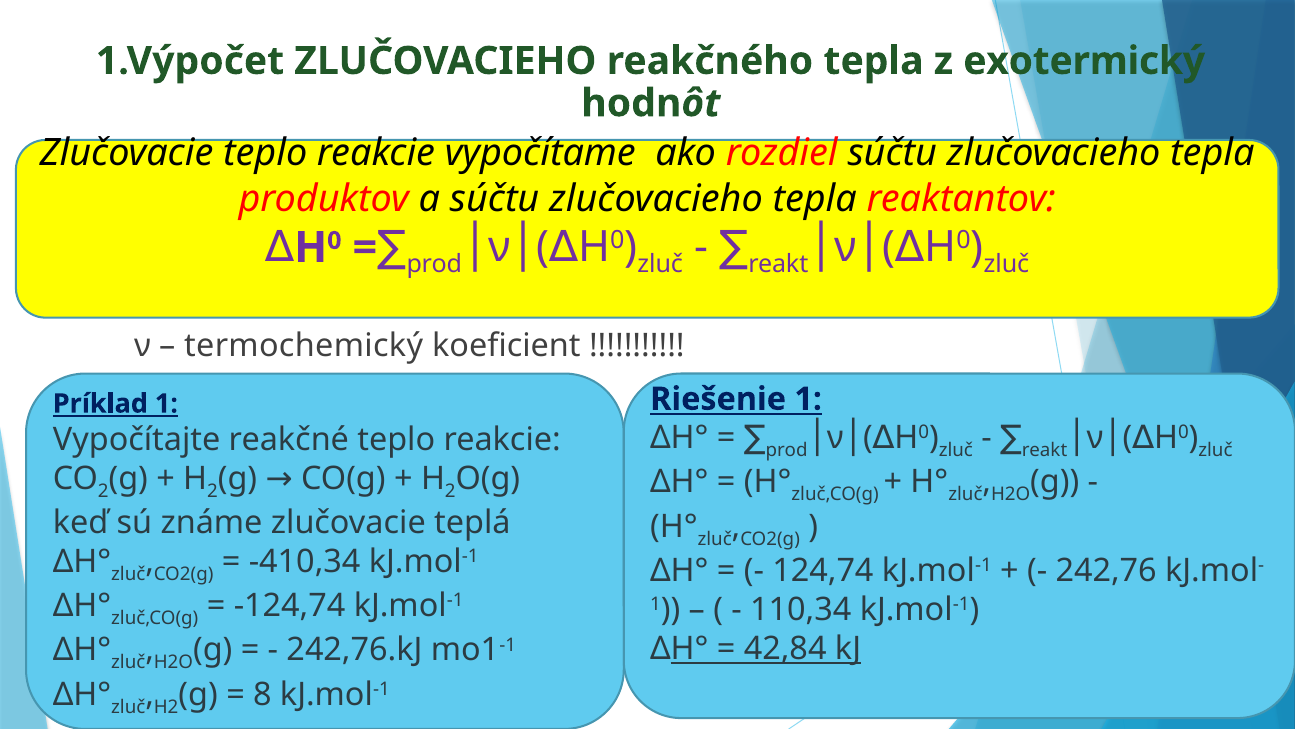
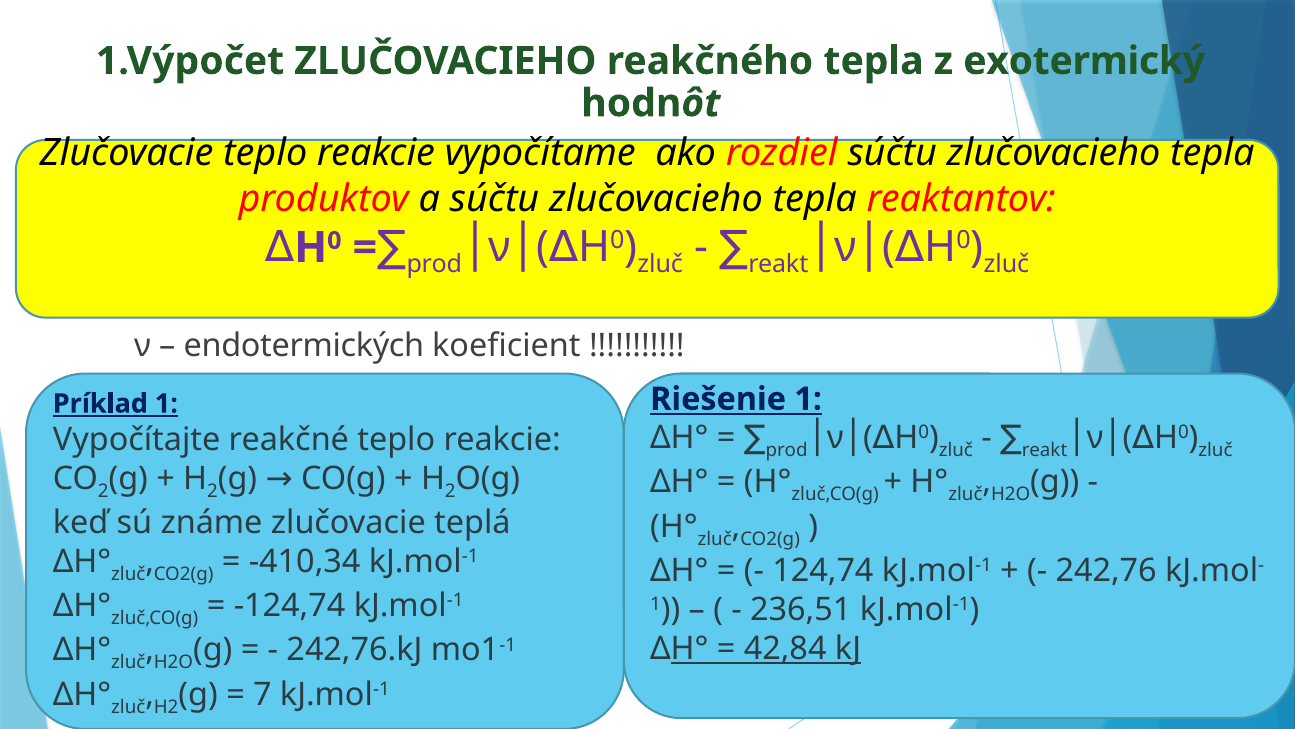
termochemický: termochemický -> endotermických
110,34: 110,34 -> 236,51
8: 8 -> 7
